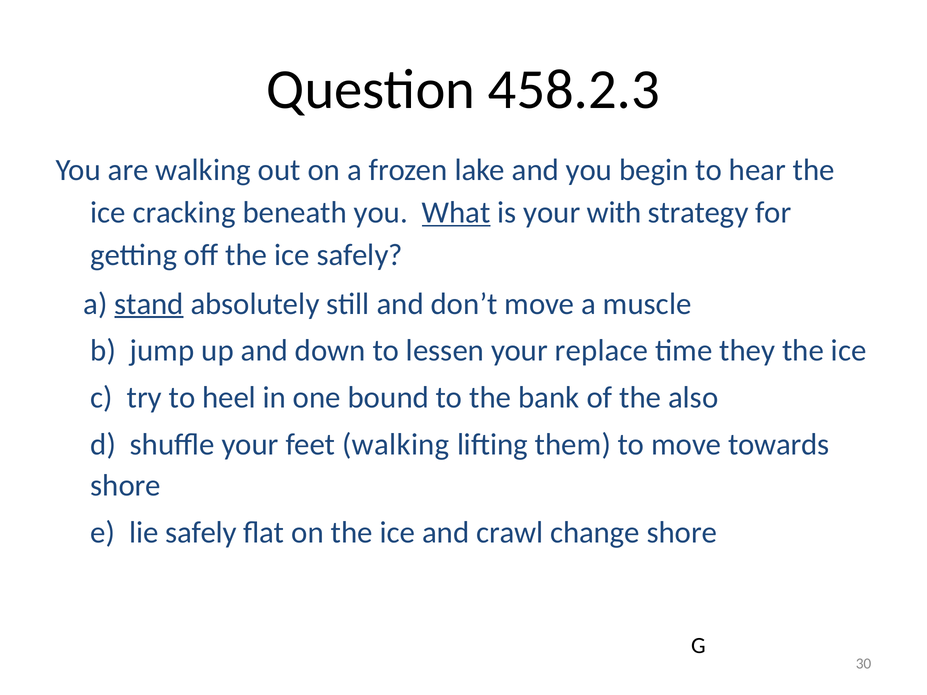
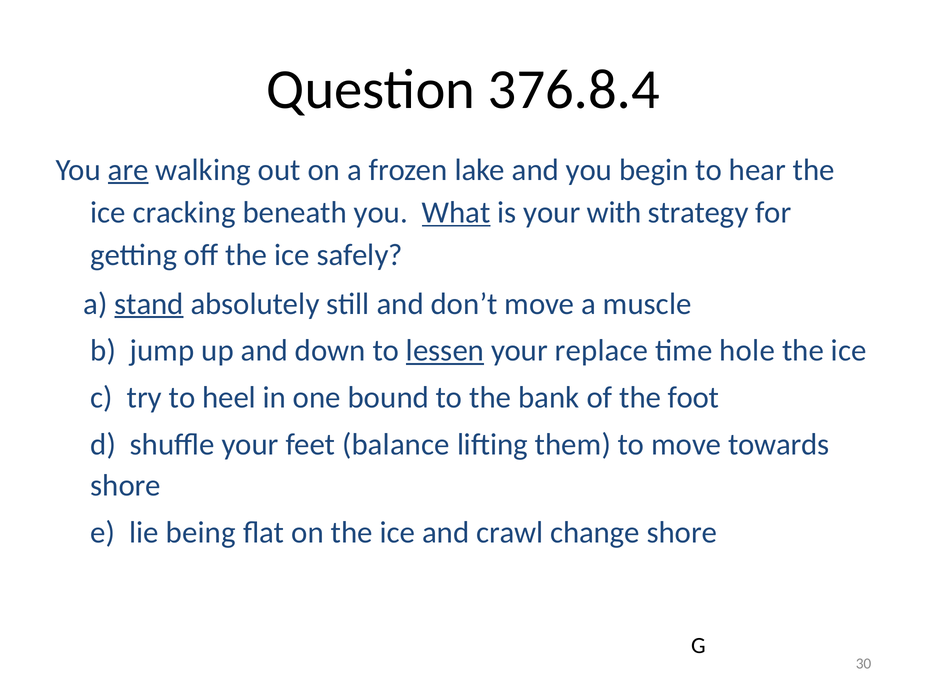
458.2.3: 458.2.3 -> 376.8.4
are underline: none -> present
lessen underline: none -> present
they: they -> hole
also: also -> foot
feet walking: walking -> balance
lie safely: safely -> being
